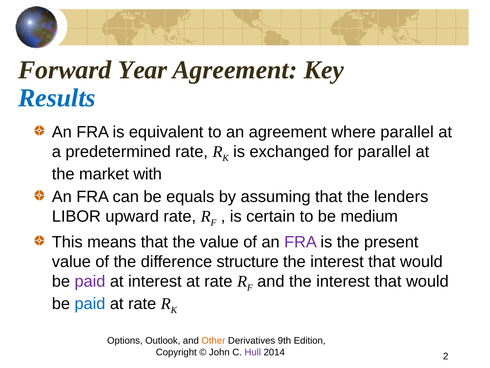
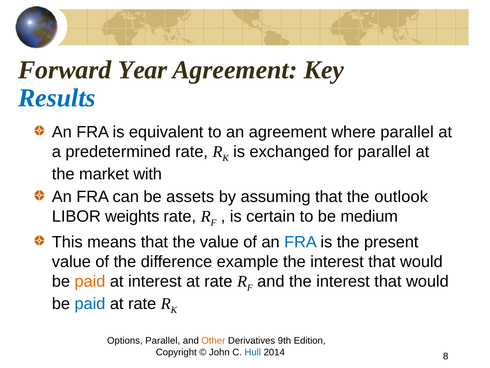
equals: equals -> assets
lenders: lenders -> outlook
upward: upward -> weights
FRA at (301, 242) colour: purple -> blue
structure: structure -> example
paid at (90, 281) colour: purple -> orange
Options Outlook: Outlook -> Parallel
Hull colour: purple -> blue
2: 2 -> 8
